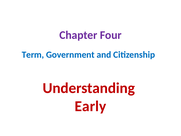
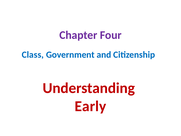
Term: Term -> Class
